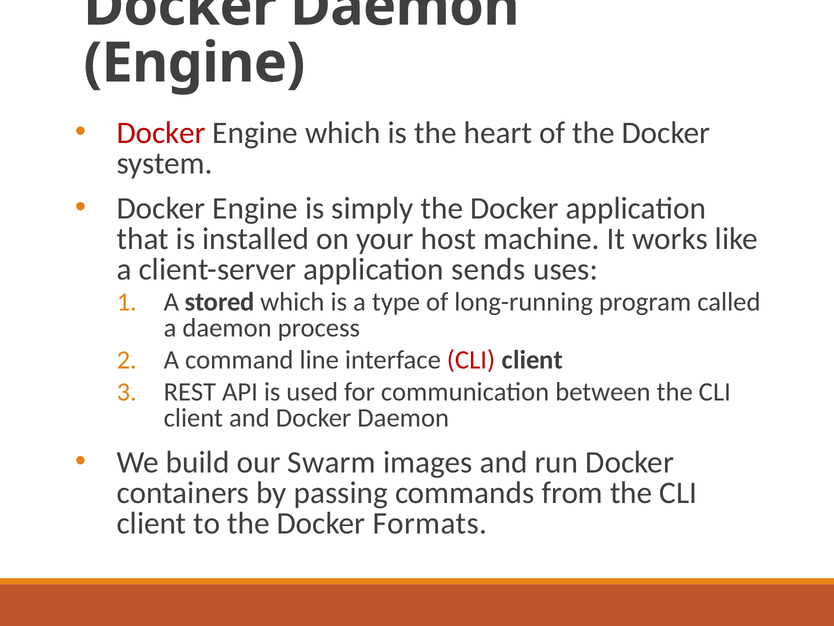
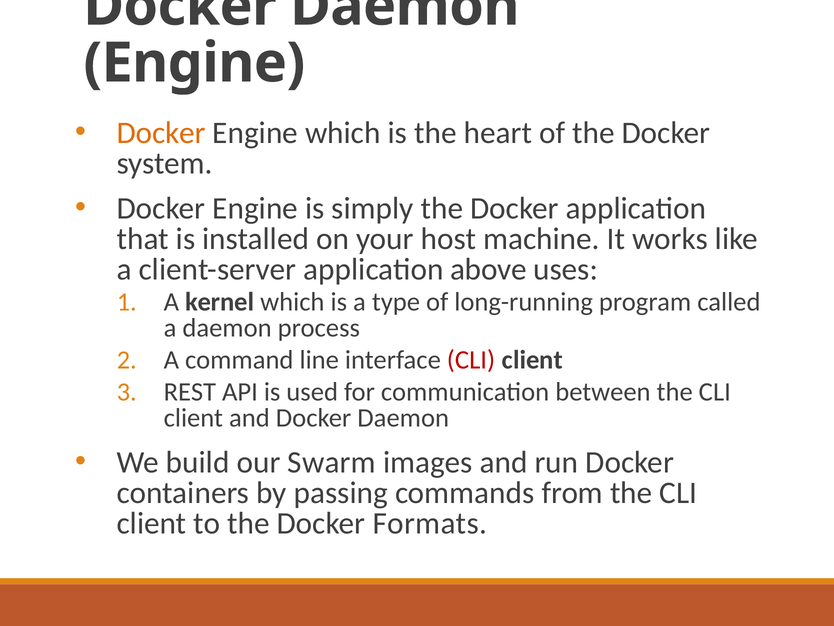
Docker at (161, 133) colour: red -> orange
sends: sends -> above
stored: stored -> kernel
